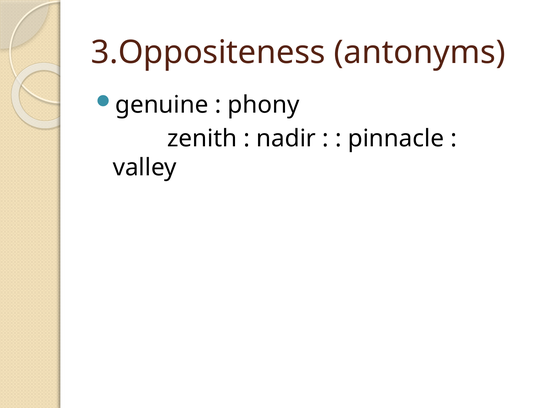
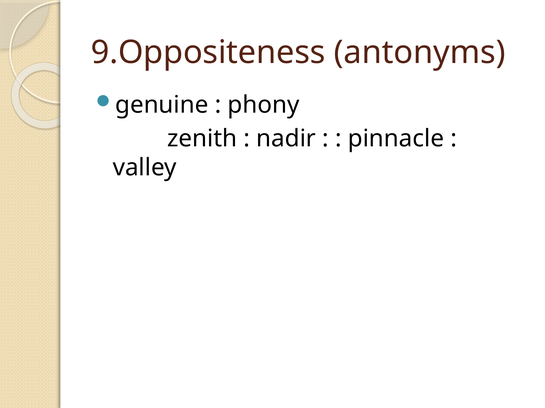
3.Oppositeness: 3.Oppositeness -> 9.Oppositeness
